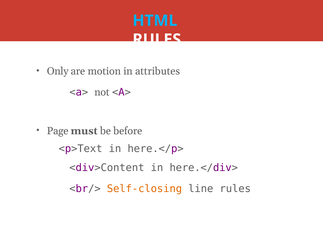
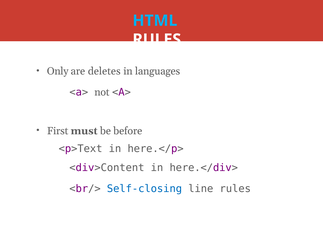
motion: motion -> deletes
attributes: attributes -> languages
Page: Page -> First
Self-closing colour: orange -> blue
